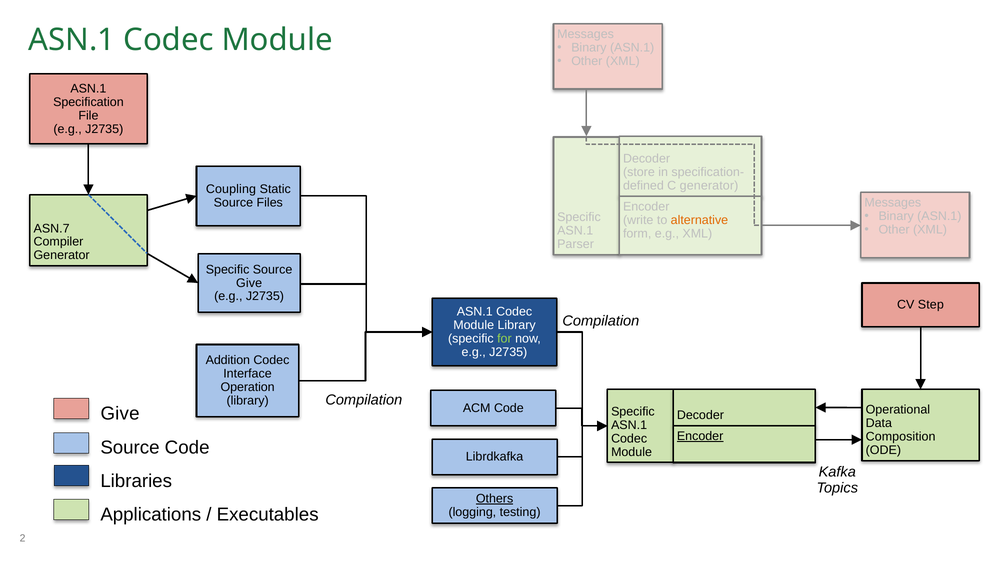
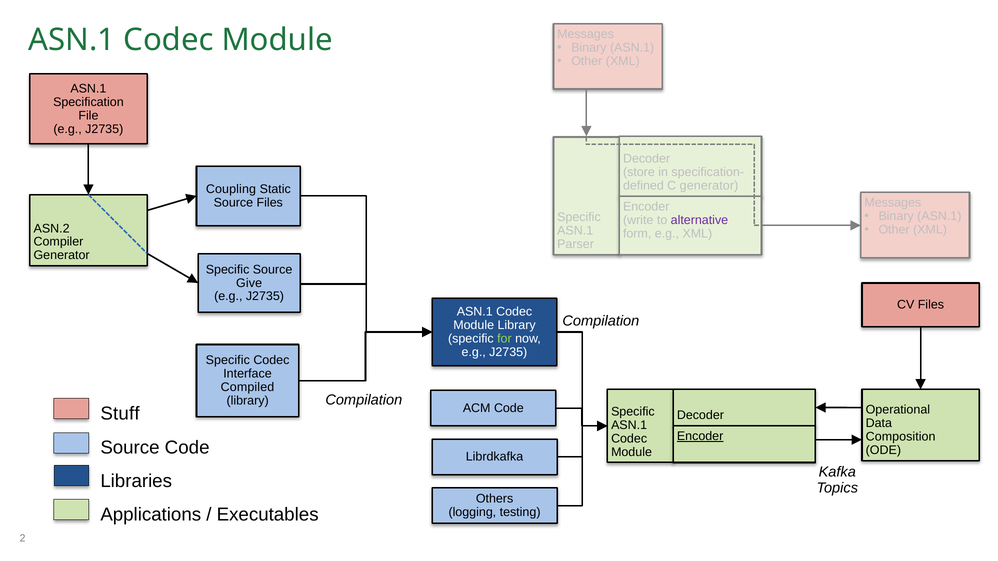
alternative colour: orange -> purple
ASN.7: ASN.7 -> ASN.2
CV Step: Step -> Files
Addition at (228, 361): Addition -> Specific
Operation: Operation -> Compiled
Give at (120, 414): Give -> Stuff
Others underline: present -> none
